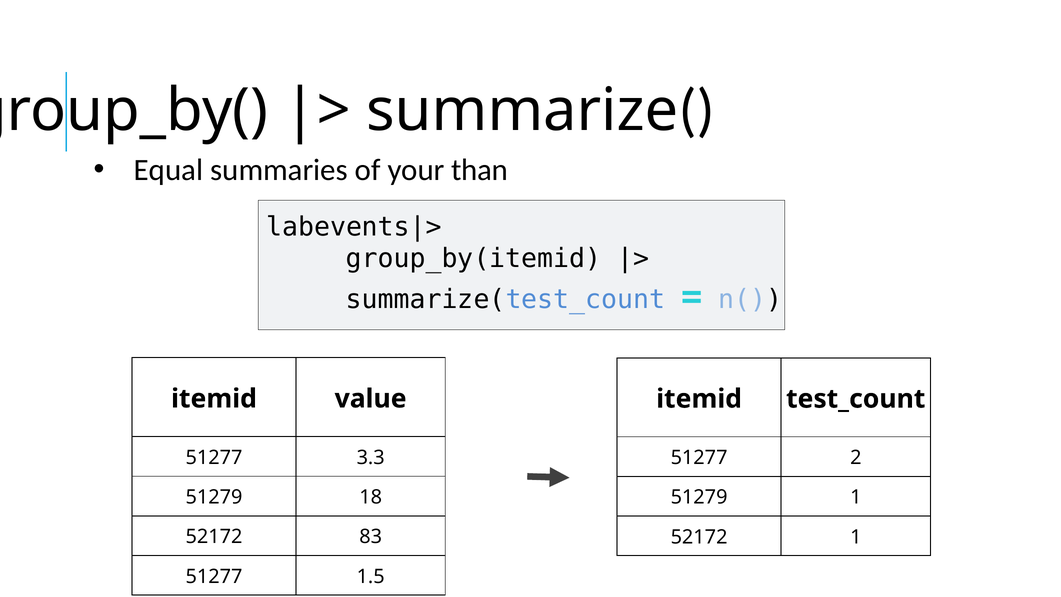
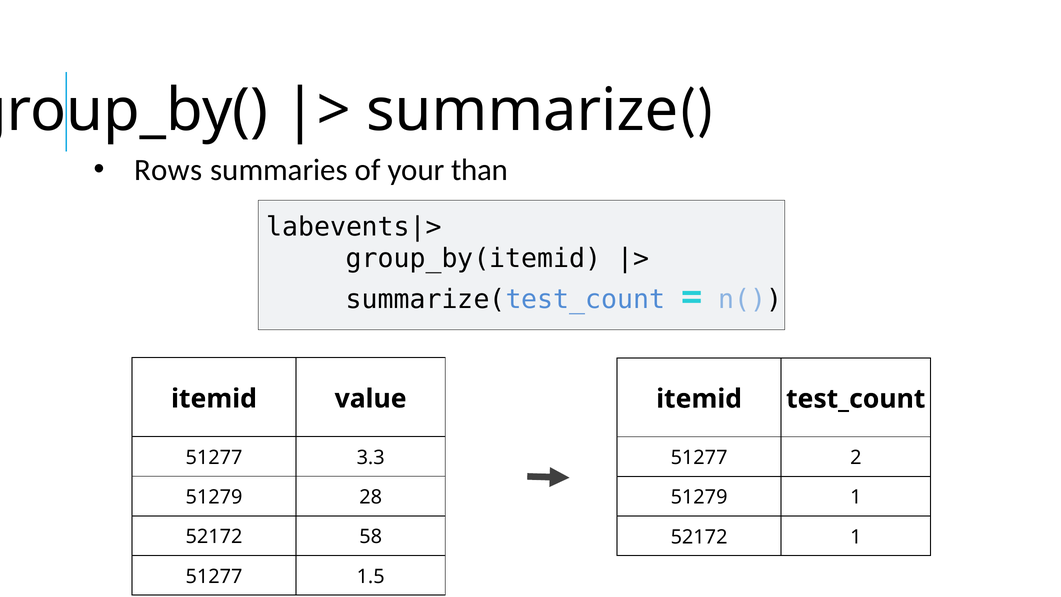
Equal: Equal -> Rows
18: 18 -> 28
83: 83 -> 58
